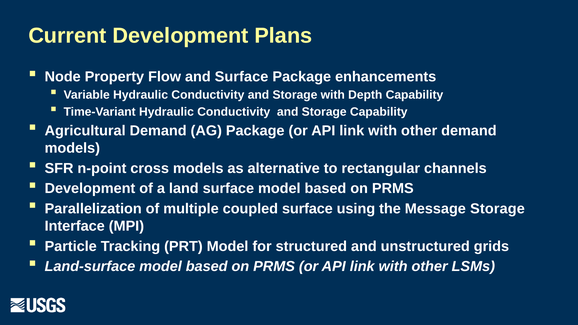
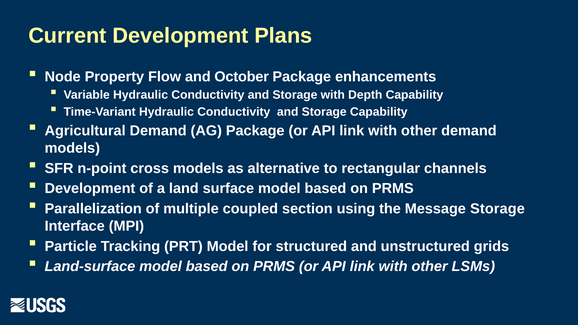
and Surface: Surface -> October
coupled surface: surface -> section
